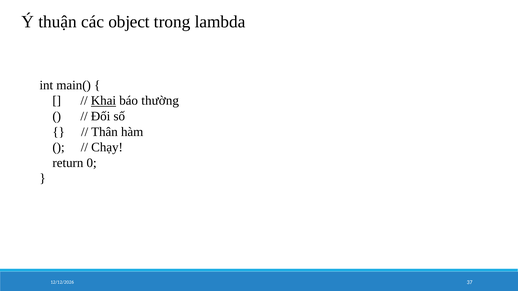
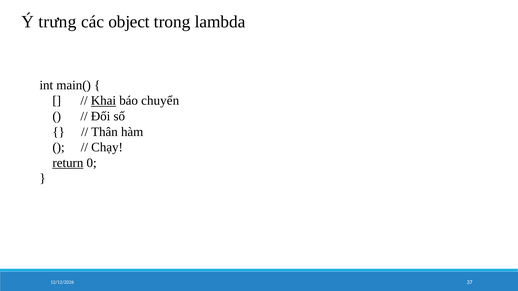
thuận: thuận -> trưng
thường: thường -> chuyển
return underline: none -> present
